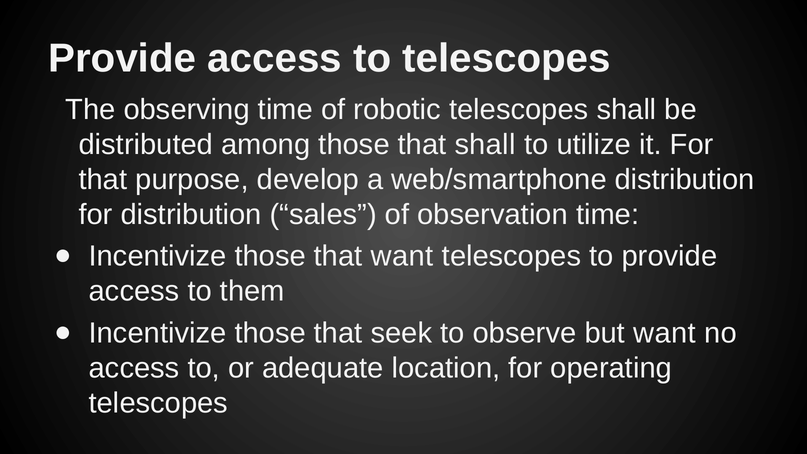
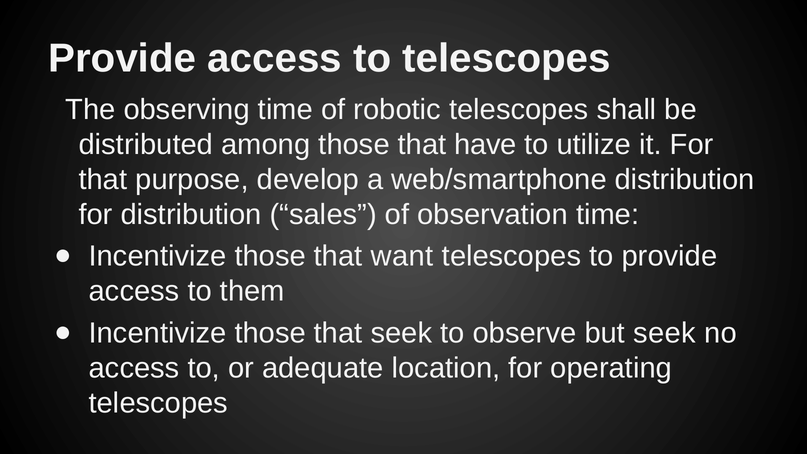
that shall: shall -> have
but want: want -> seek
